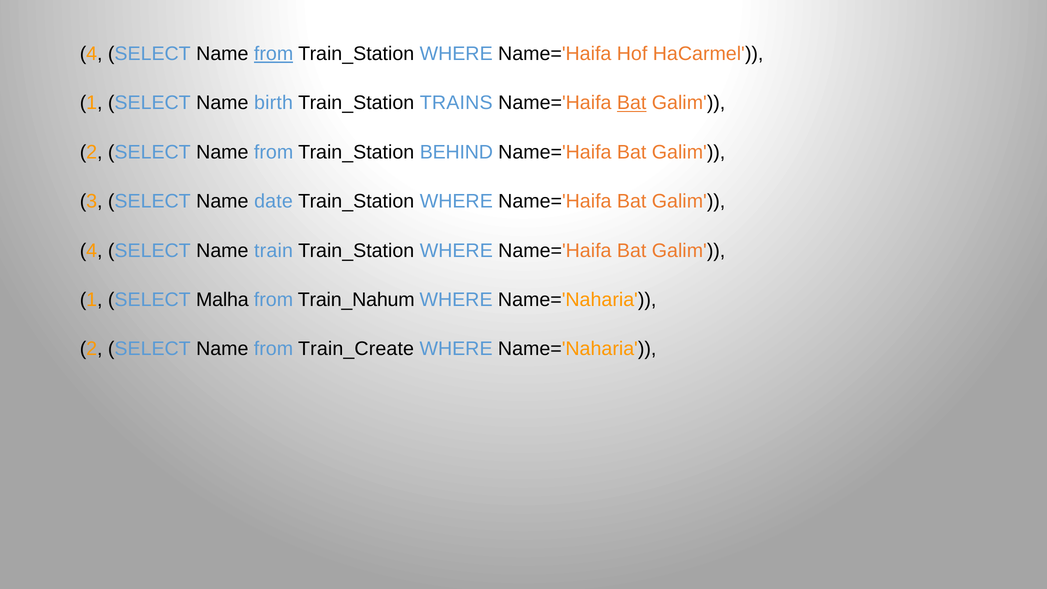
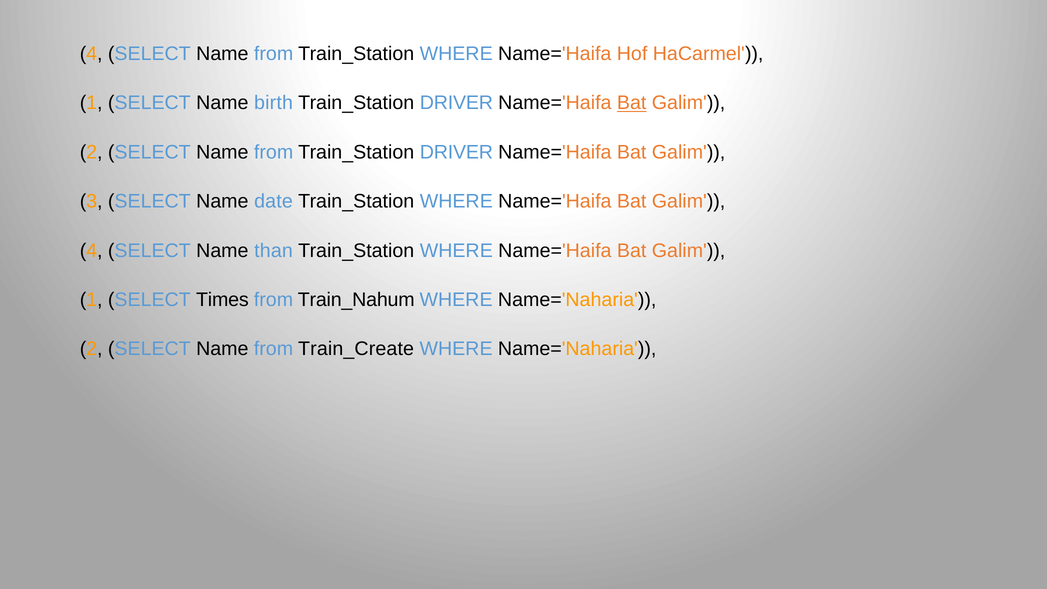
from at (274, 54) underline: present -> none
TRAINS at (456, 103): TRAINS -> DRIVER
from Train_Station BEHIND: BEHIND -> DRIVER
train: train -> than
Malha: Malha -> Times
